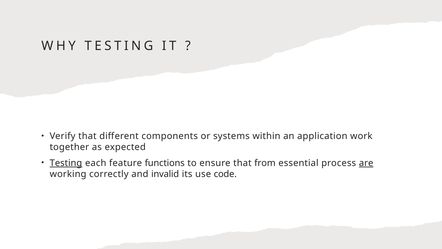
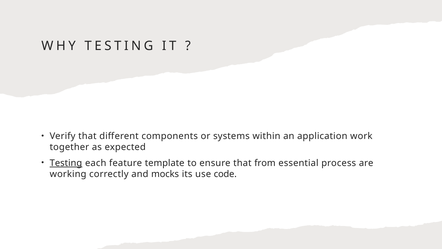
functions: functions -> template
are underline: present -> none
invalid: invalid -> mocks
